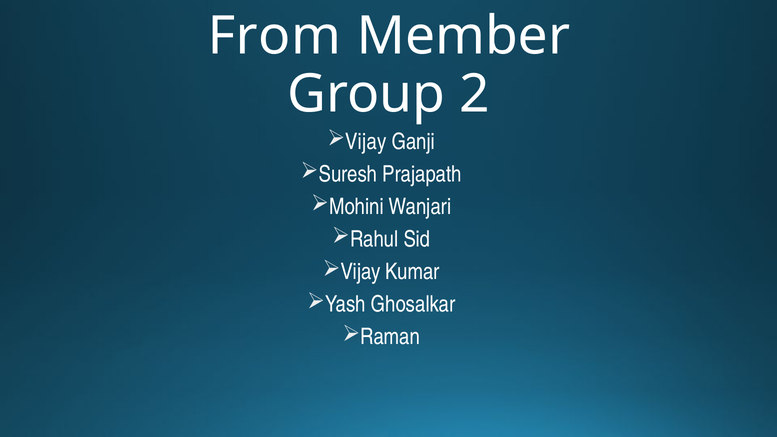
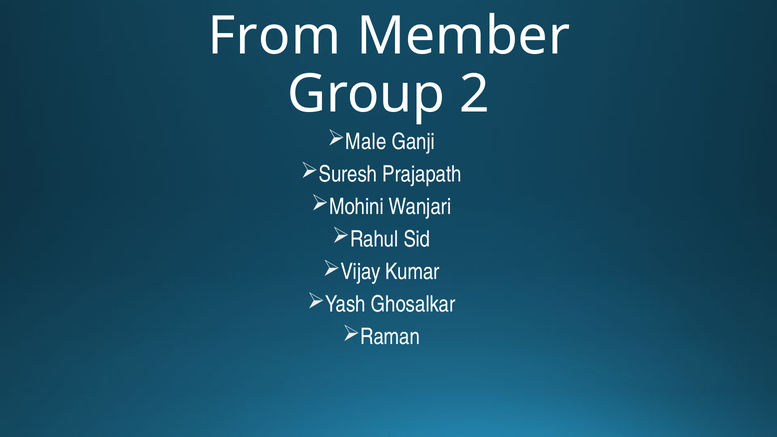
Vijay at (366, 142): Vijay -> Male
